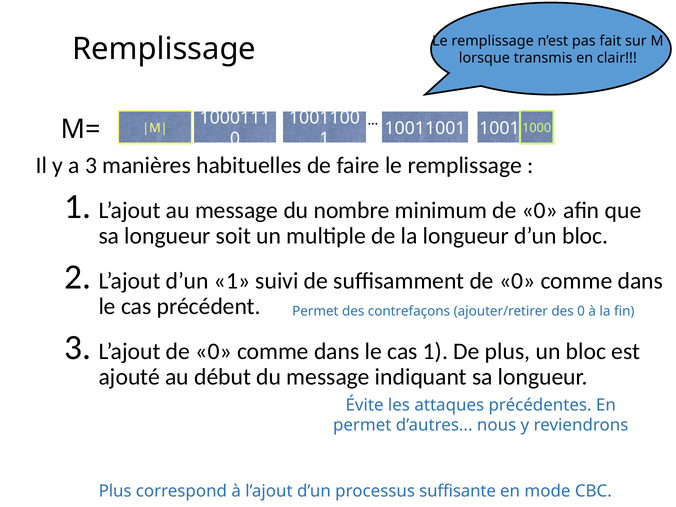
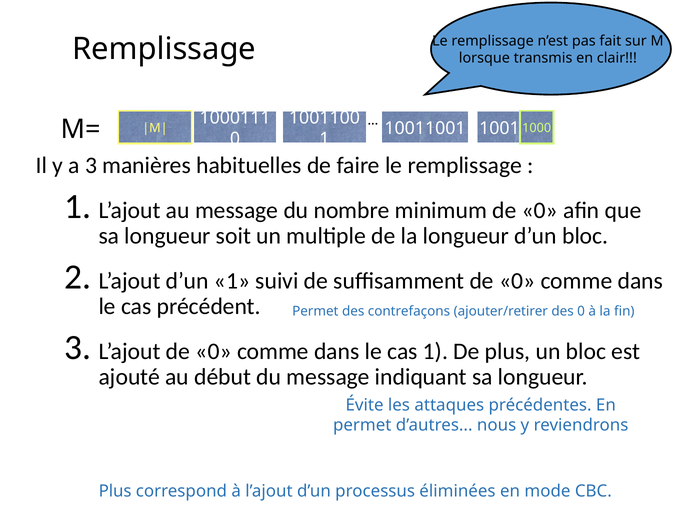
suffisante: suffisante -> éliminées
